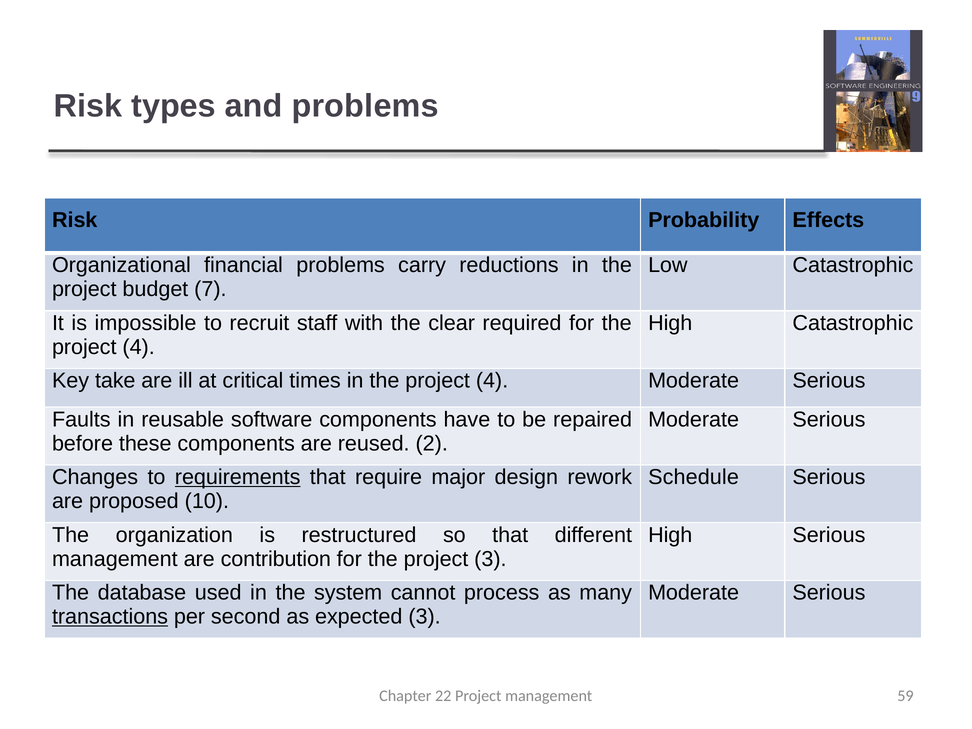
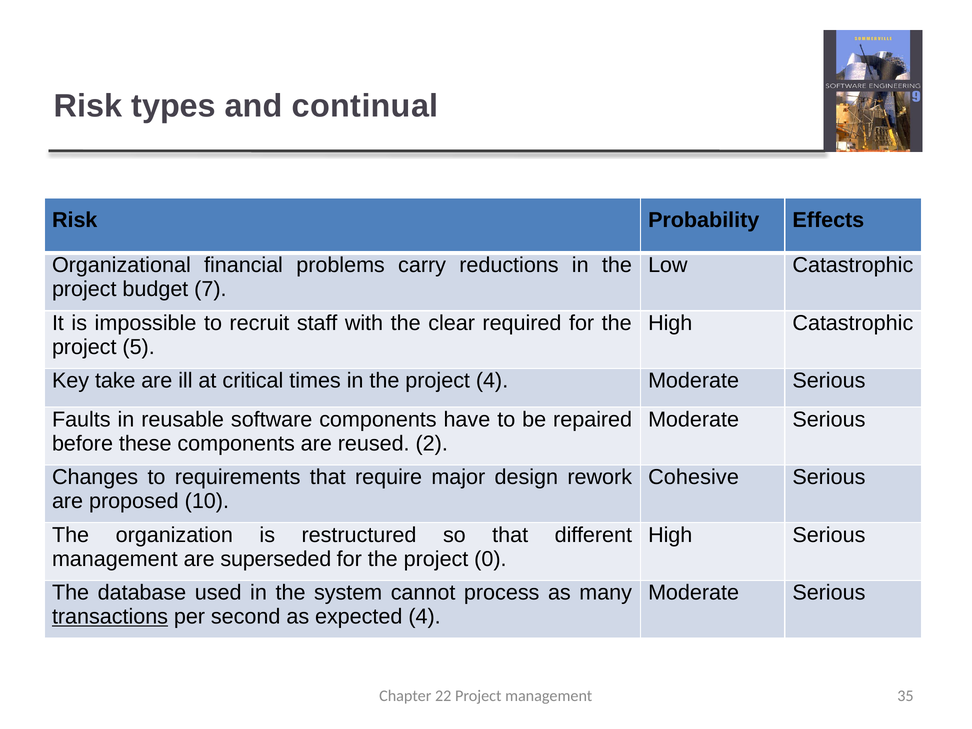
and problems: problems -> continual
4 at (139, 347): 4 -> 5
requirements underline: present -> none
Schedule: Schedule -> Cohesive
contribution: contribution -> superseded
project 3: 3 -> 0
expected 3: 3 -> 4
59: 59 -> 35
